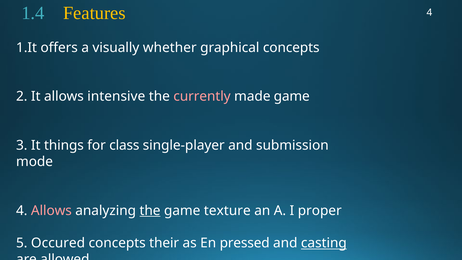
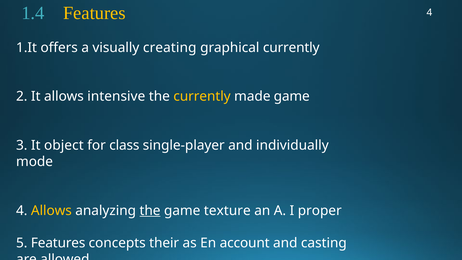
whether: whether -> creating
graphical concepts: concepts -> currently
currently at (202, 96) colour: pink -> yellow
things: things -> object
submission: submission -> individually
Allows at (51, 210) colour: pink -> yellow
5 Occured: Occured -> Features
pressed: pressed -> account
casting underline: present -> none
